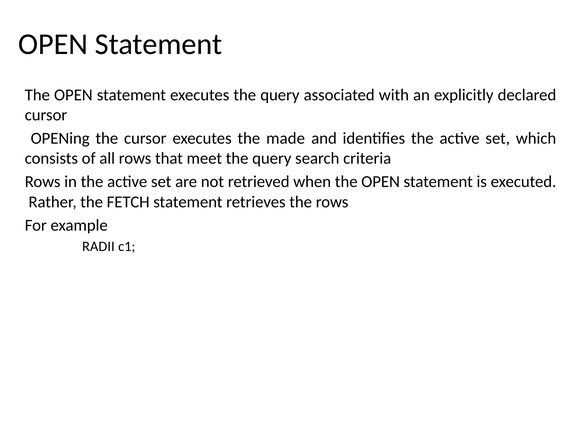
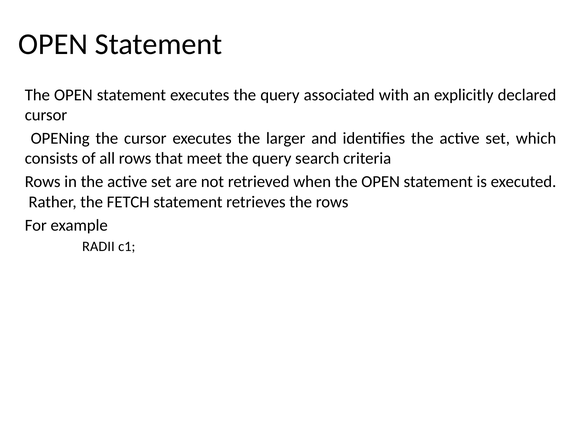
made: made -> larger
